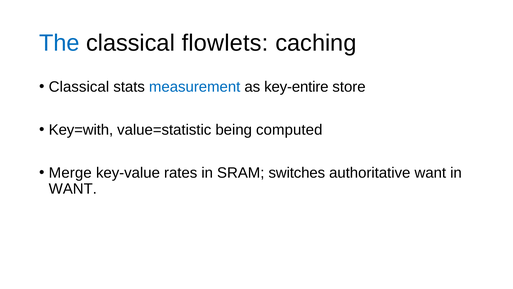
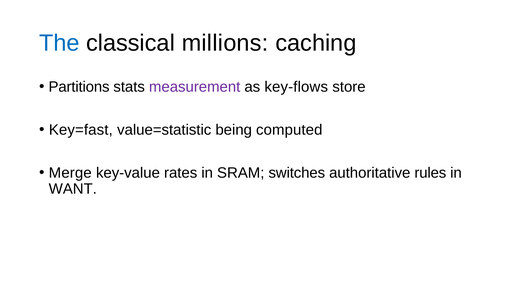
flowlets: flowlets -> millions
Classical at (79, 87): Classical -> Partitions
measurement colour: blue -> purple
key-entire: key-entire -> key-flows
Key=with: Key=with -> Key=fast
authoritative want: want -> rules
